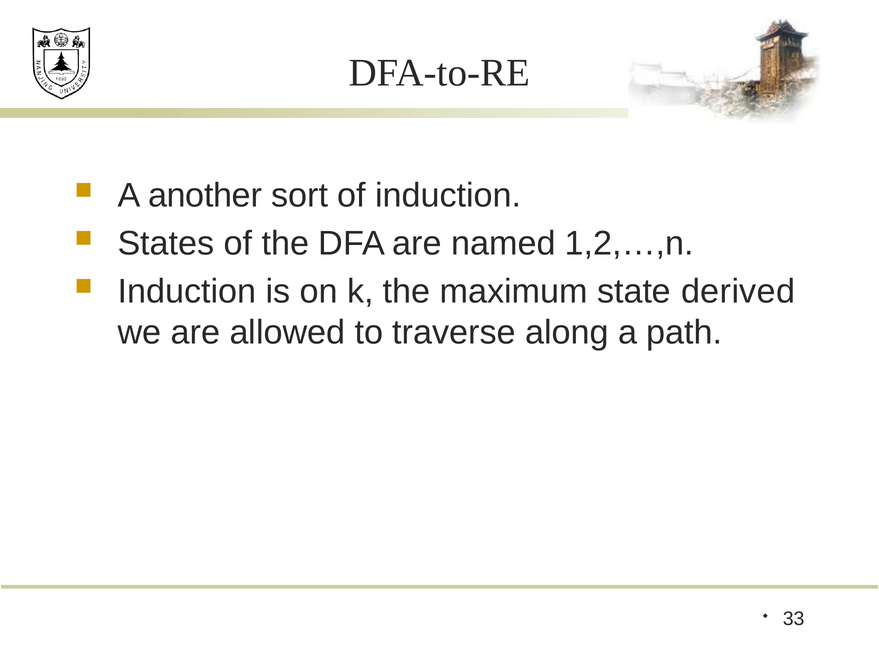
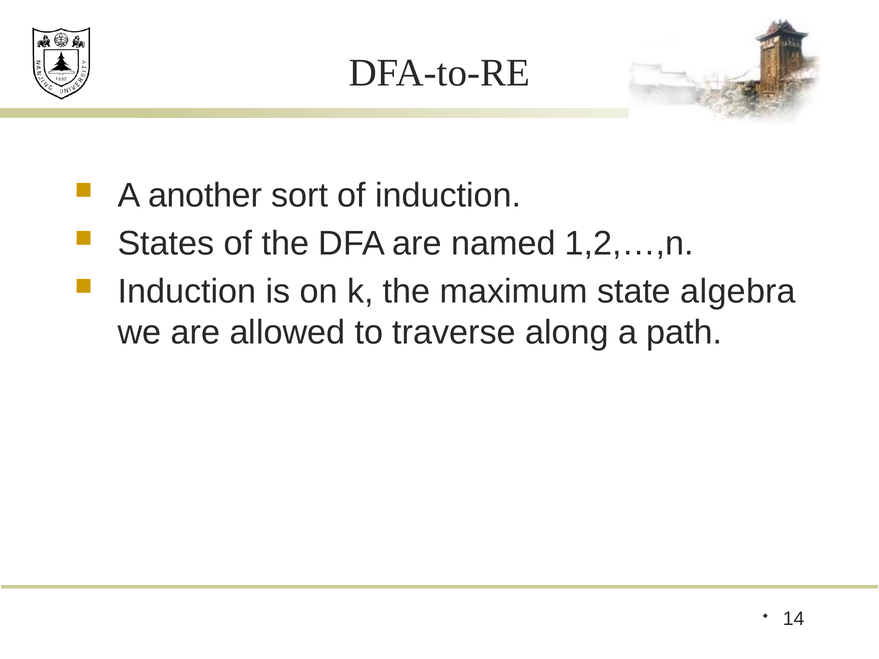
derived: derived -> algebra
33: 33 -> 14
